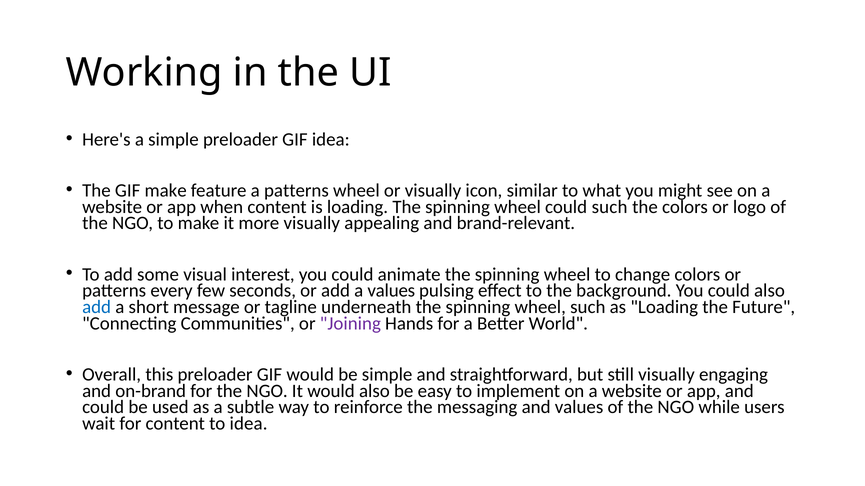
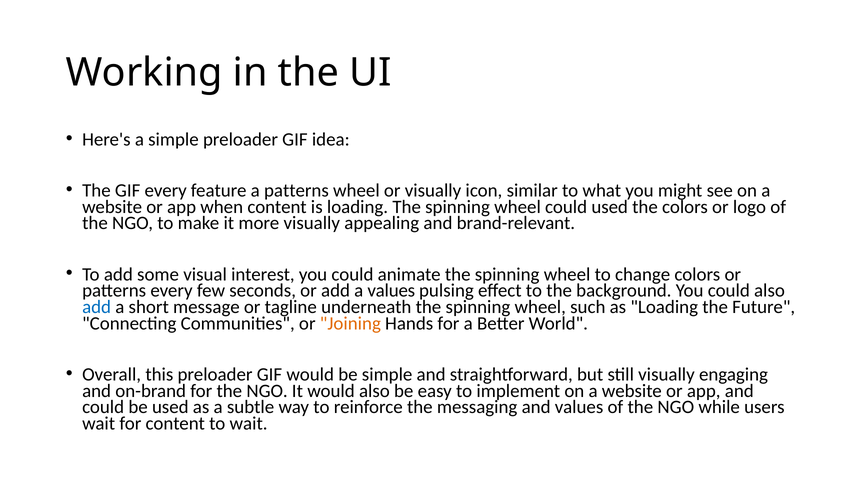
GIF make: make -> every
could such: such -> used
Joining colour: purple -> orange
to idea: idea -> wait
